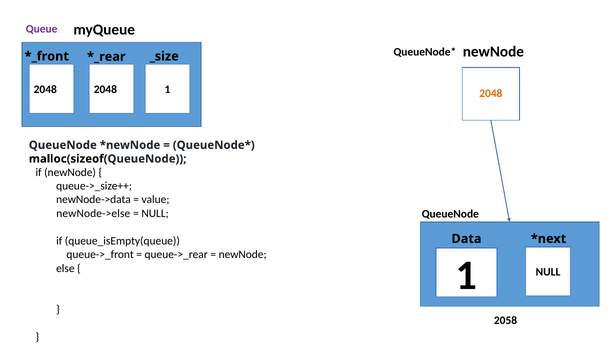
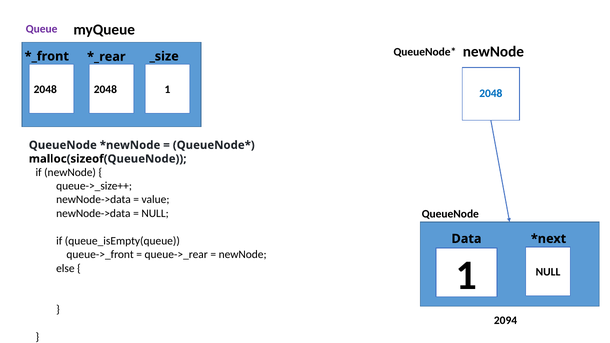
2048 at (491, 93) colour: orange -> blue
newNode->else at (93, 214): newNode->else -> newNode->data
2058: 2058 -> 2094
